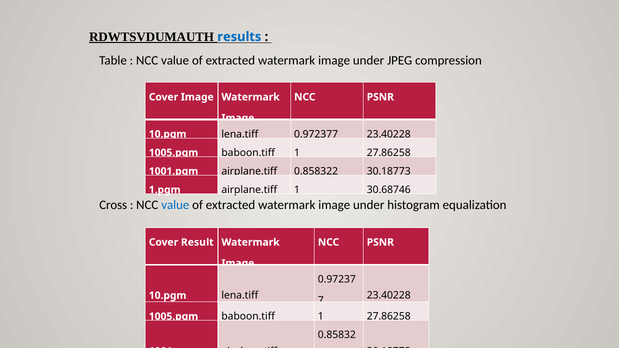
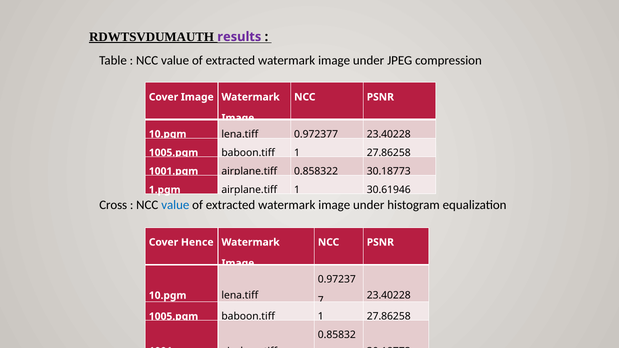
results colour: blue -> purple
30.68746: 30.68746 -> 30.61946
Result: Result -> Hence
